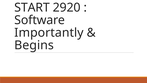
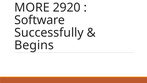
START: START -> MORE
Importantly: Importantly -> Successfully
